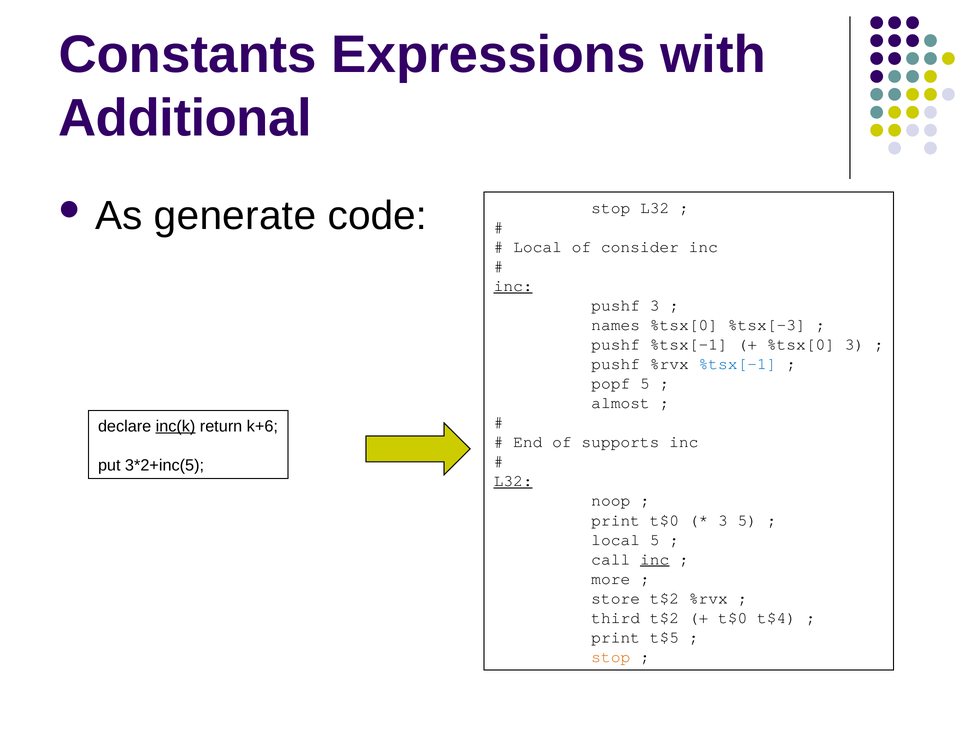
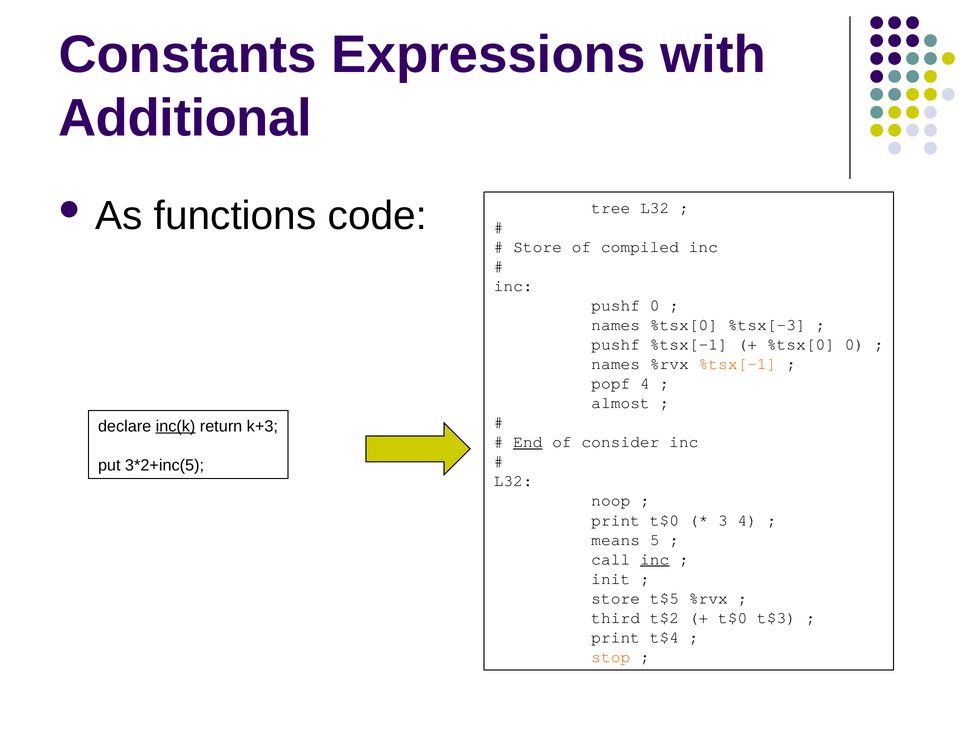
generate: generate -> functions
stop at (611, 208): stop -> tree
Local at (538, 247): Local -> Store
consider: consider -> compiled
inc at (513, 286) underline: present -> none
pushf 3: 3 -> 0
%tsx[0 3: 3 -> 0
pushf at (616, 364): pushf -> names
%tsx[-1 at (738, 364) colour: blue -> orange
popf 5: 5 -> 4
k+6: k+6 -> k+3
End underline: none -> present
supports: supports -> consider
L32 at (513, 481) underline: present -> none
3 5: 5 -> 4
local at (616, 540): local -> means
more: more -> init
store t$2: t$2 -> t$5
t$4: t$4 -> t$3
t$5: t$5 -> t$4
